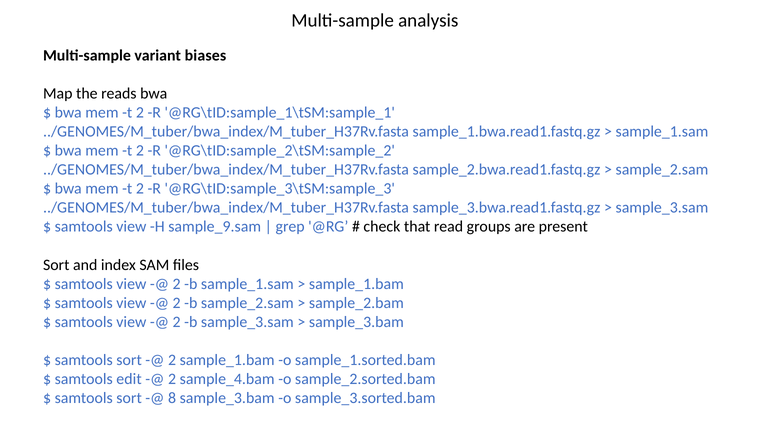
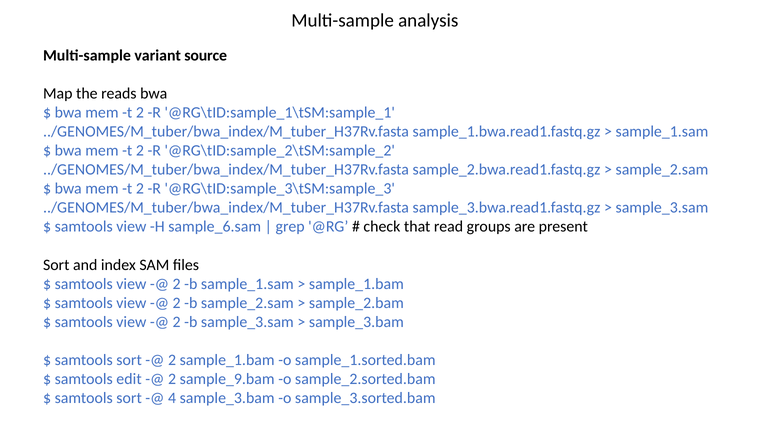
biases: biases -> source
sample_9.sam: sample_9.sam -> sample_6.sam
sample_4.bam: sample_4.bam -> sample_9.bam
8: 8 -> 4
